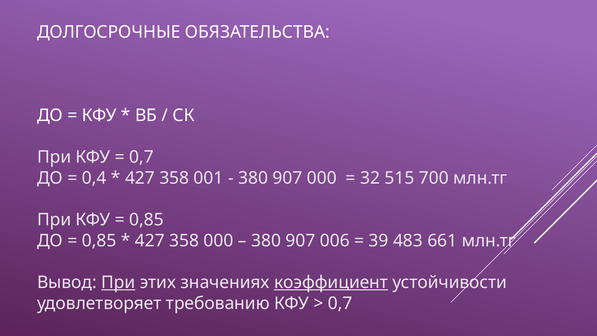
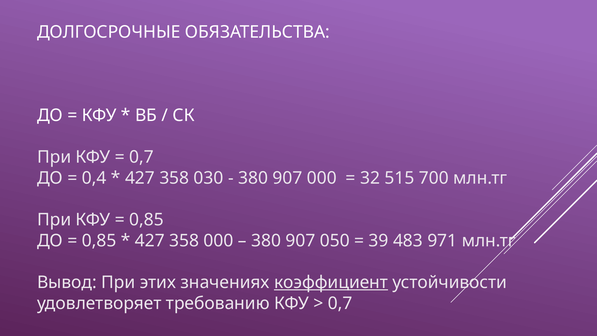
001: 001 -> 030
006: 006 -> 050
661: 661 -> 971
При at (118, 282) underline: present -> none
